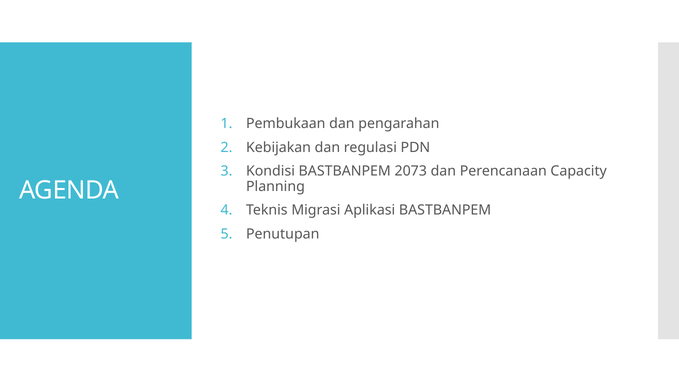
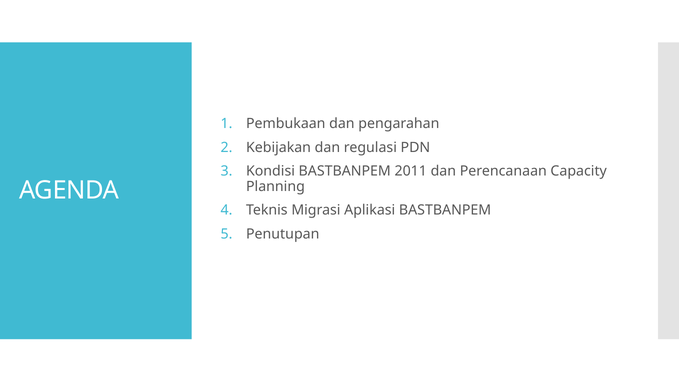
2073: 2073 -> 2011
